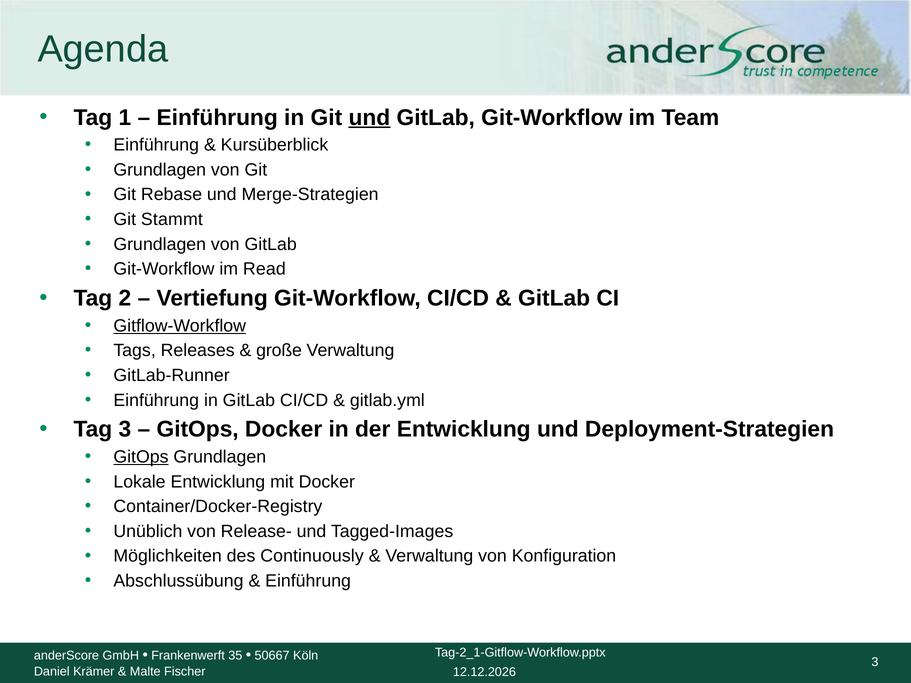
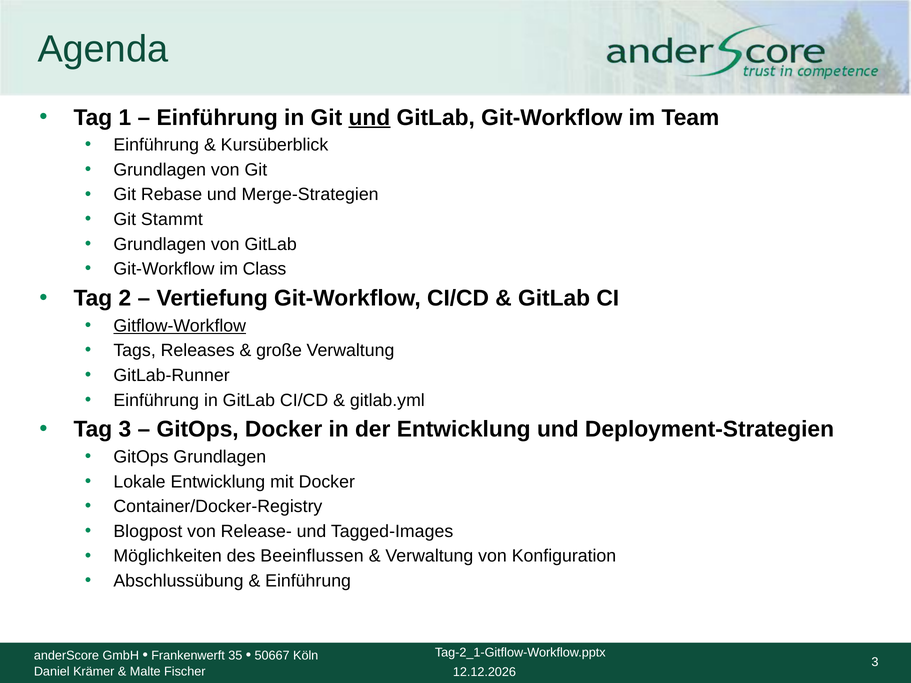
Read: Read -> Class
GitOps at (141, 457) underline: present -> none
Unüblich: Unüblich -> Blogpost
Continuously: Continuously -> Beeinflussen
